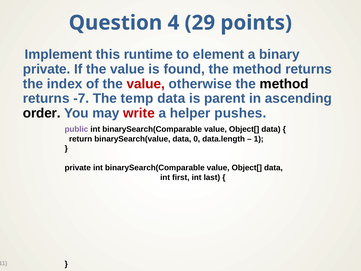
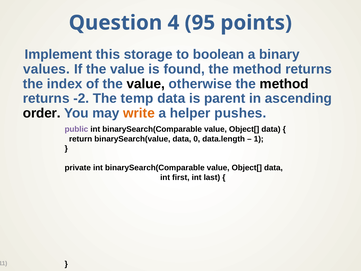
29: 29 -> 95
runtime: runtime -> storage
element: element -> boolean
private at (47, 69): private -> values
value at (146, 84) colour: red -> black
-7: -7 -> -2
write colour: red -> orange
